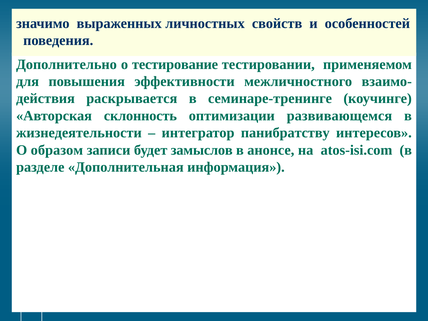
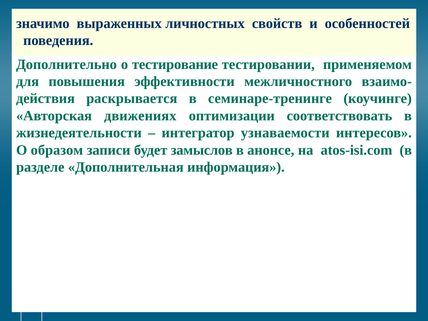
склонность: склонность -> движениях
развивающемся: развивающемся -> соответствовать
панибратству: панибратству -> узнаваемости
